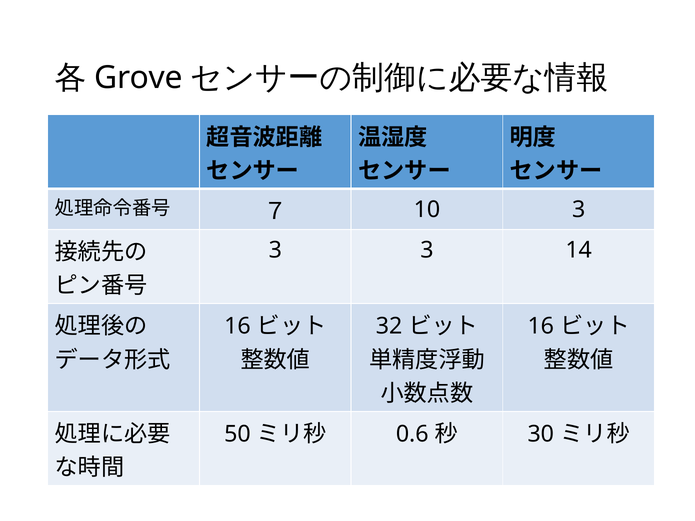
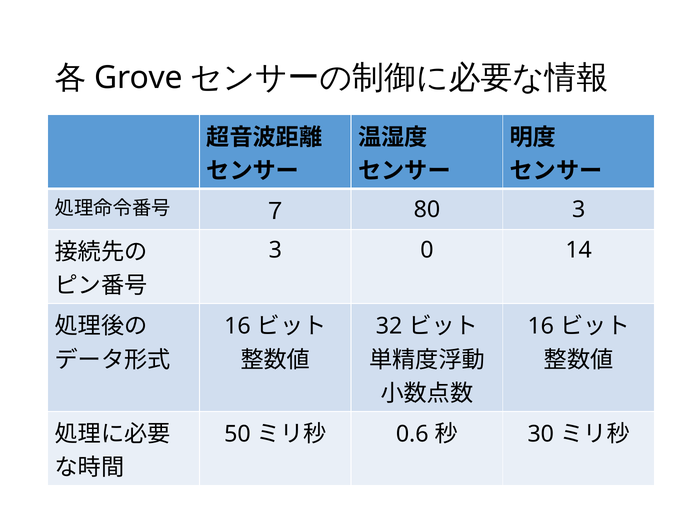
10: 10 -> 80
3 3: 3 -> 0
